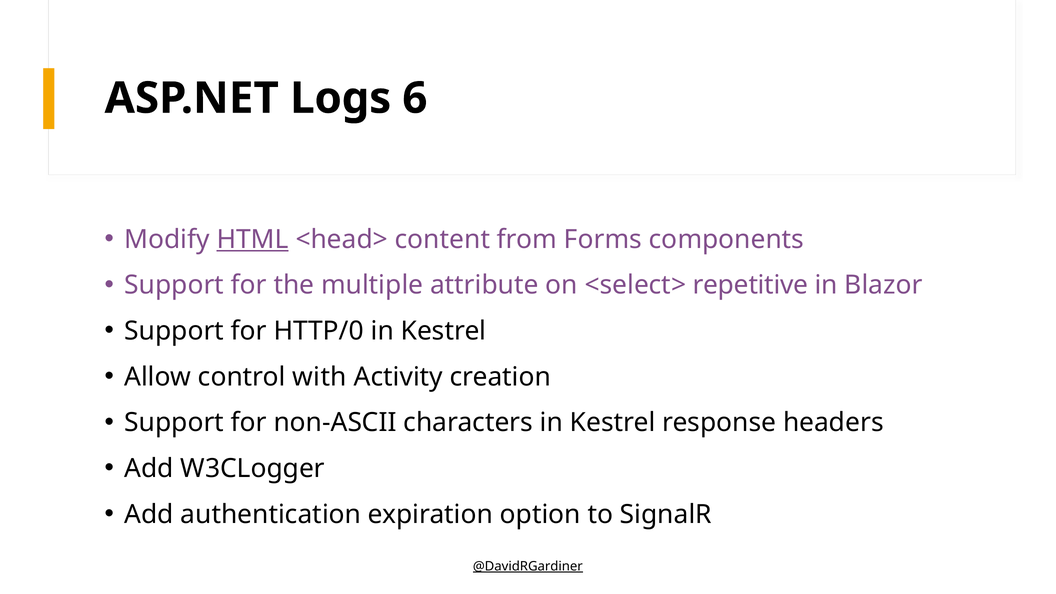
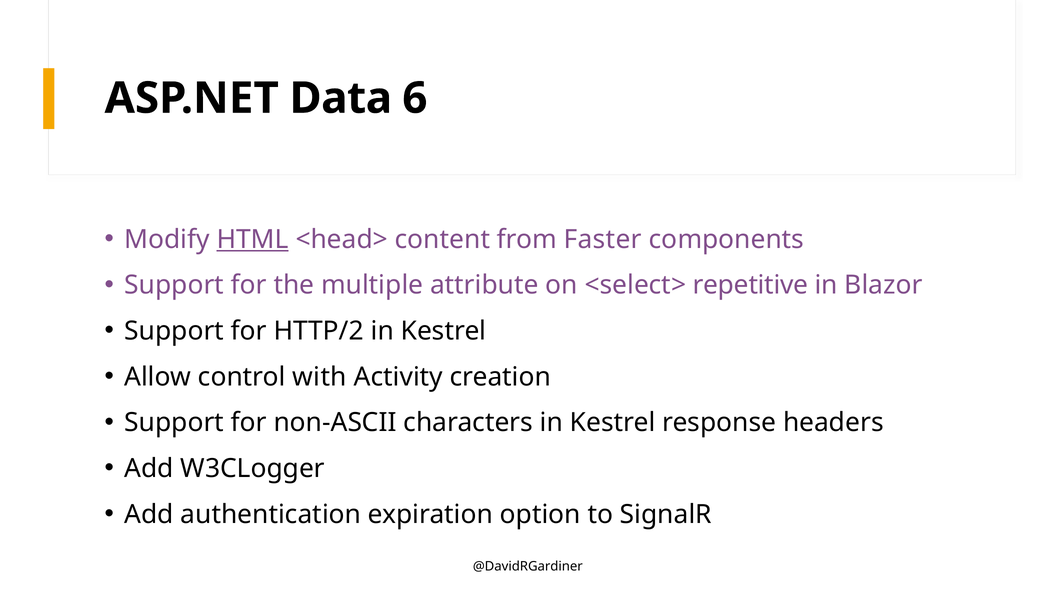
Logs: Logs -> Data
Forms: Forms -> Faster
HTTP/0: HTTP/0 -> HTTP/2
@DavidRGardiner underline: present -> none
